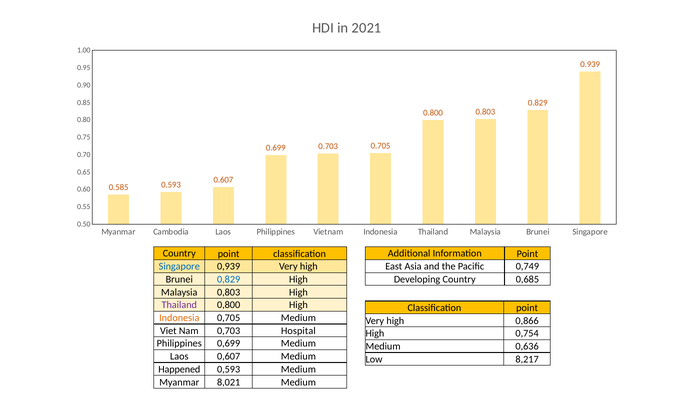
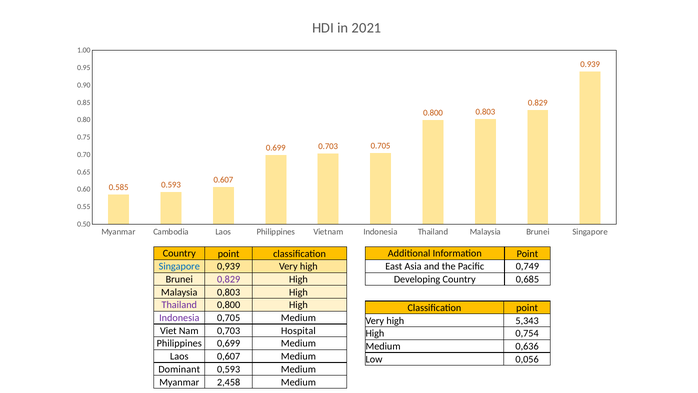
0,829 colour: blue -> purple
Indonesia at (179, 318) colour: orange -> purple
0,866: 0,866 -> 5,343
8,217: 8,217 -> 0,056
Happened: Happened -> Dominant
8,021: 8,021 -> 2,458
